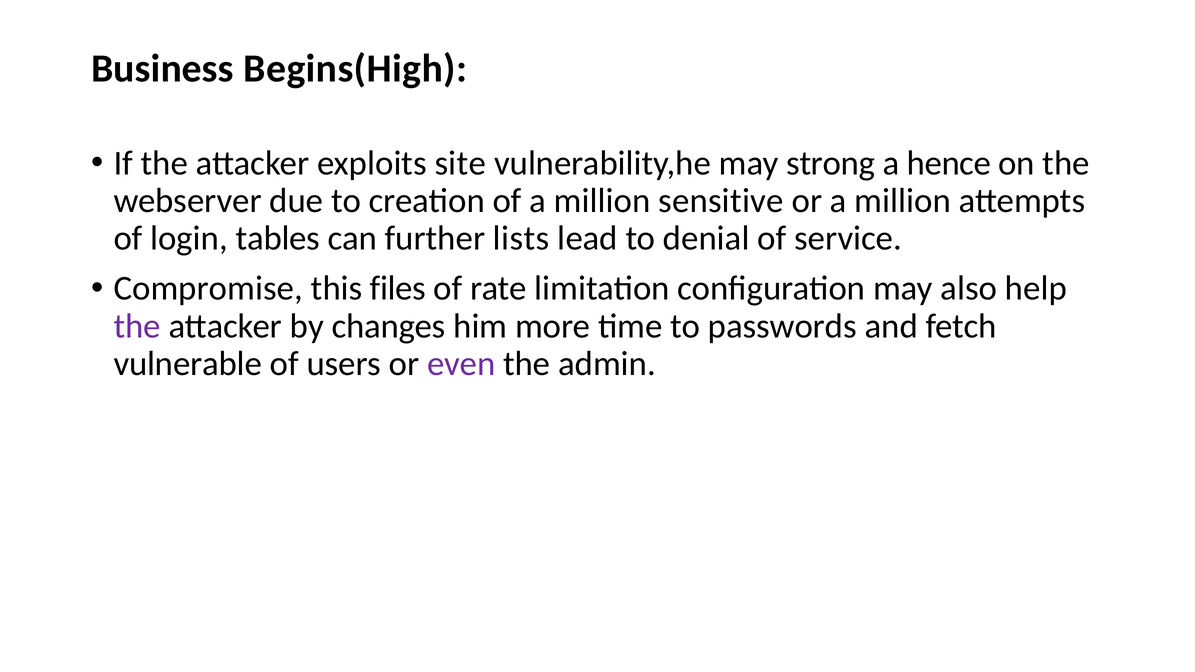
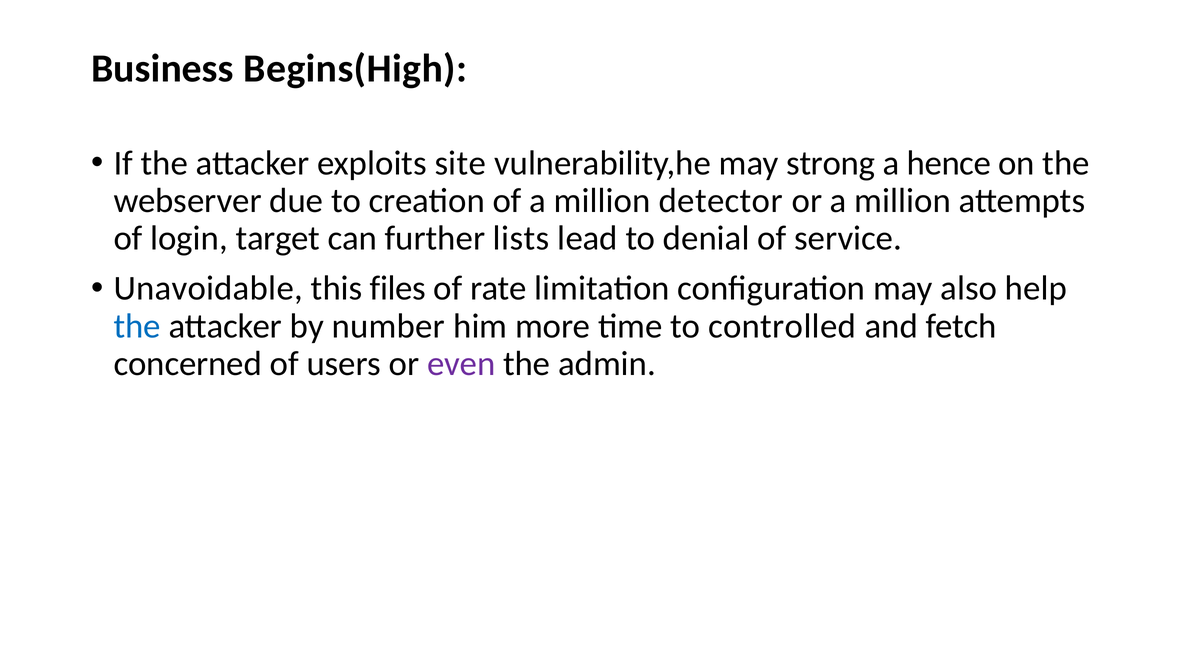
sensitive: sensitive -> detector
tables: tables -> target
Compromise: Compromise -> Unavoidable
the at (137, 326) colour: purple -> blue
changes: changes -> number
passwords: passwords -> controlled
vulnerable: vulnerable -> concerned
